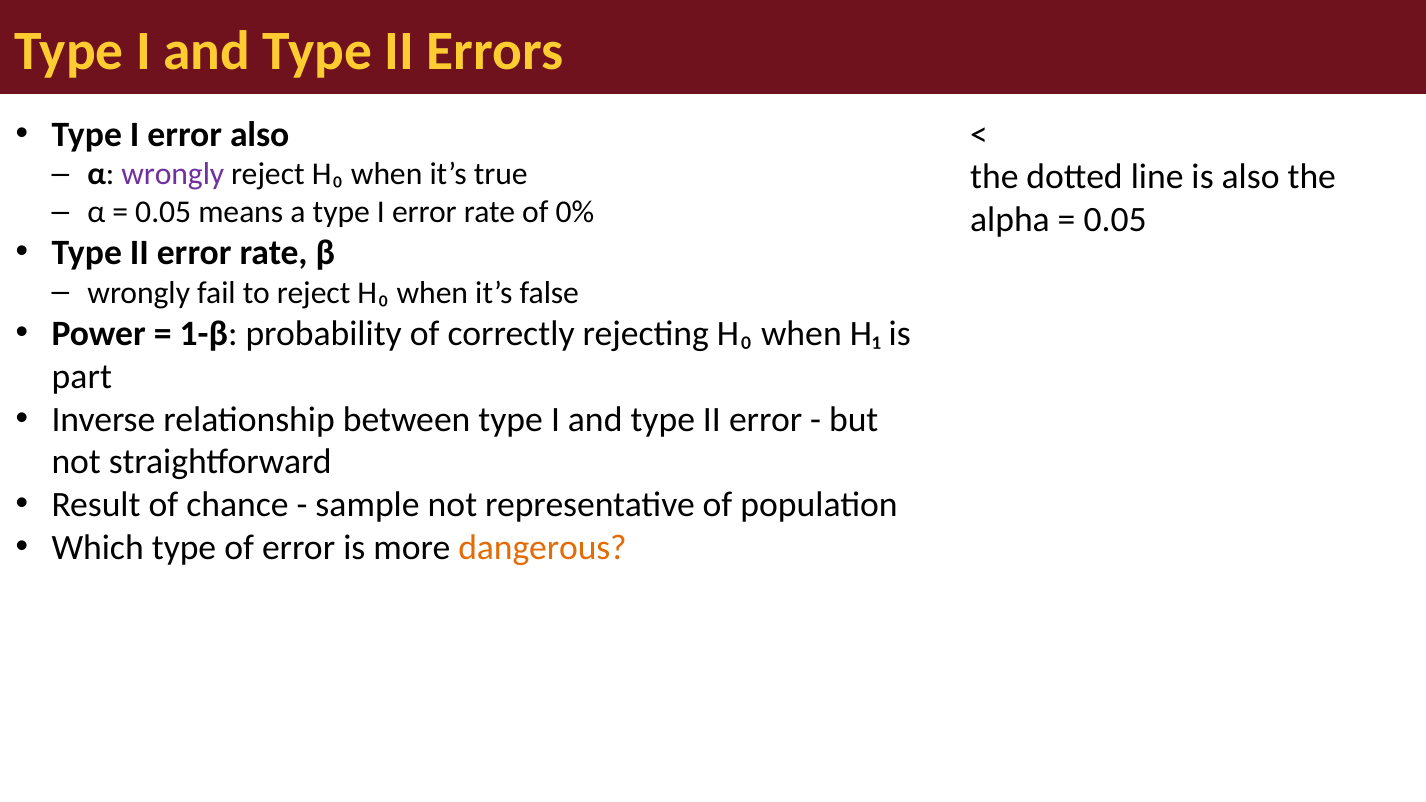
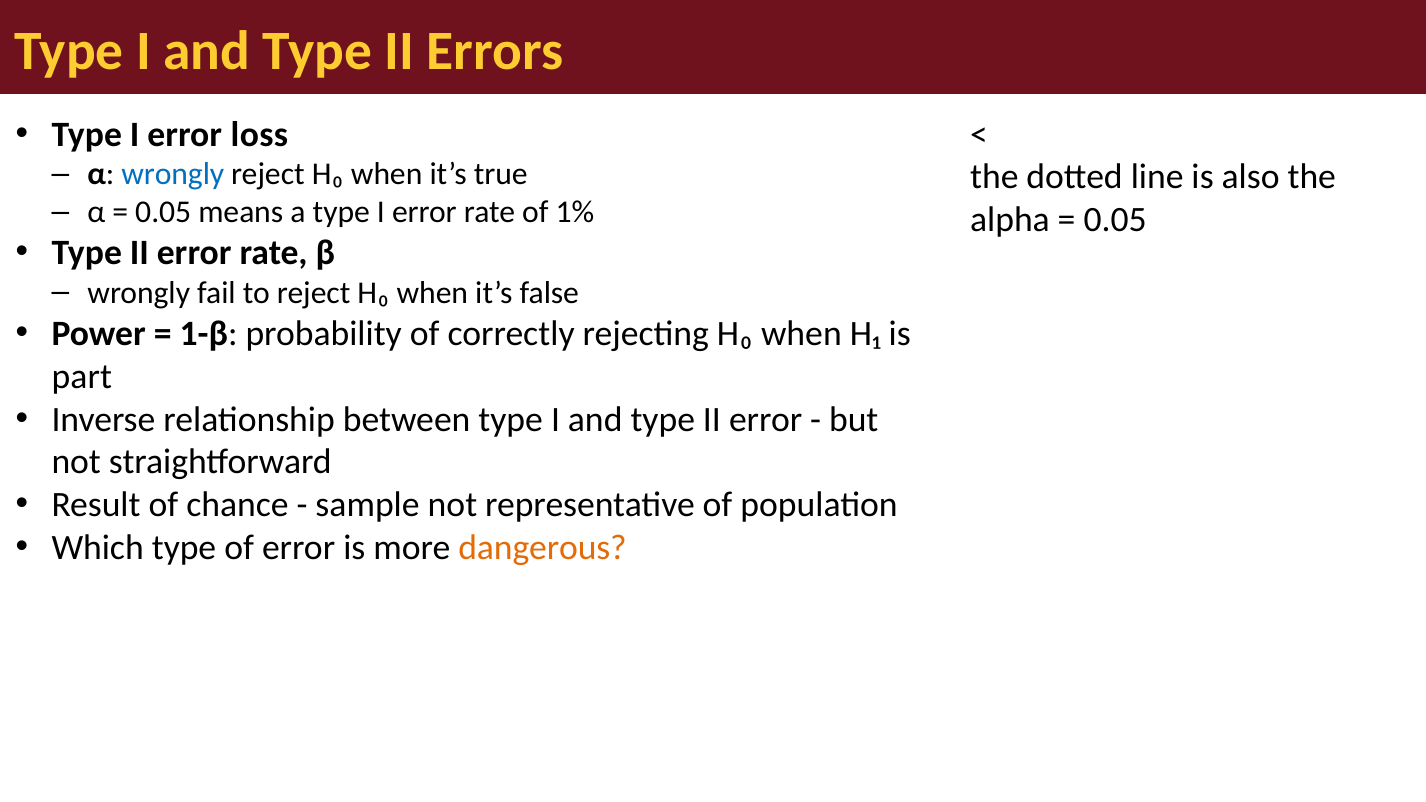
error also: also -> loss
wrongly at (173, 174) colour: purple -> blue
0%: 0% -> 1%
